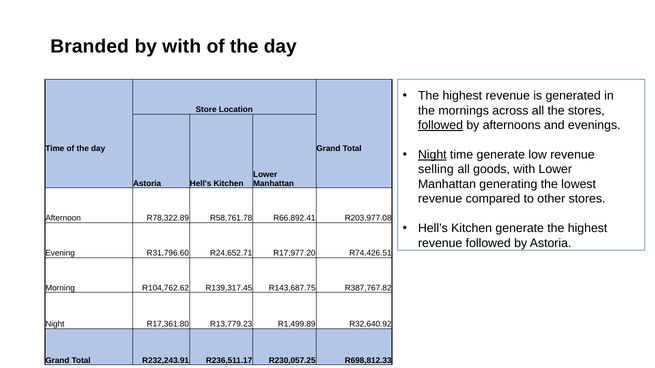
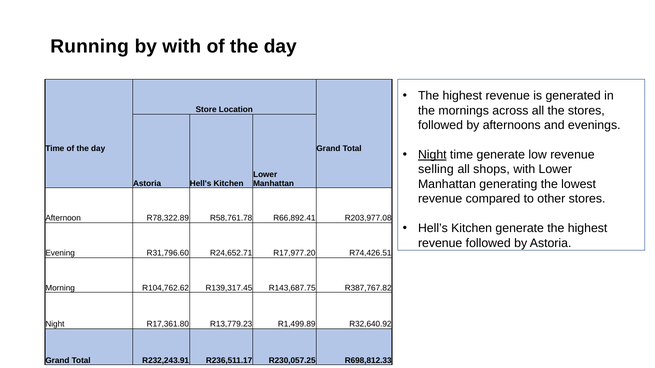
Branded: Branded -> Running
followed at (440, 125) underline: present -> none
goods: goods -> shops
